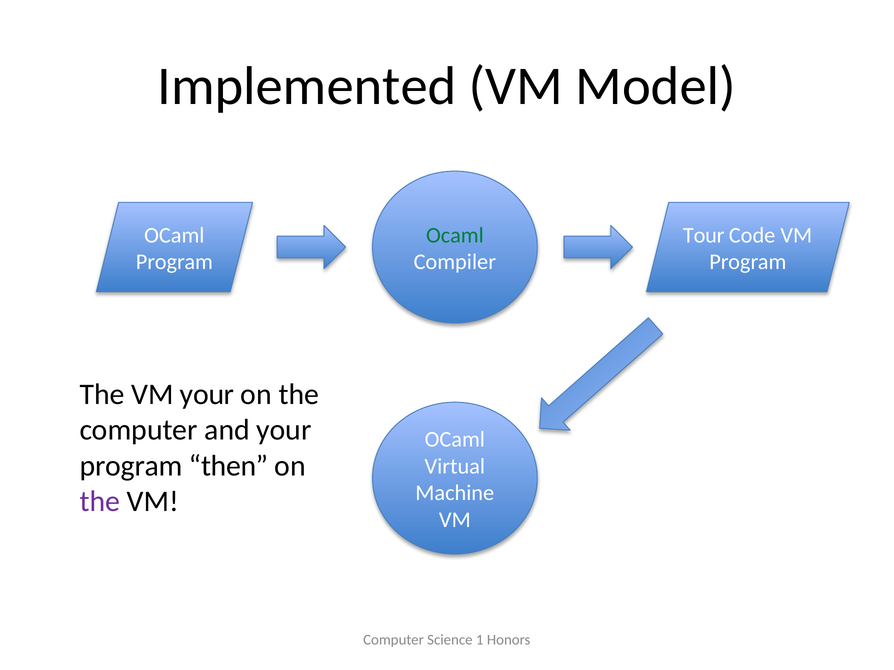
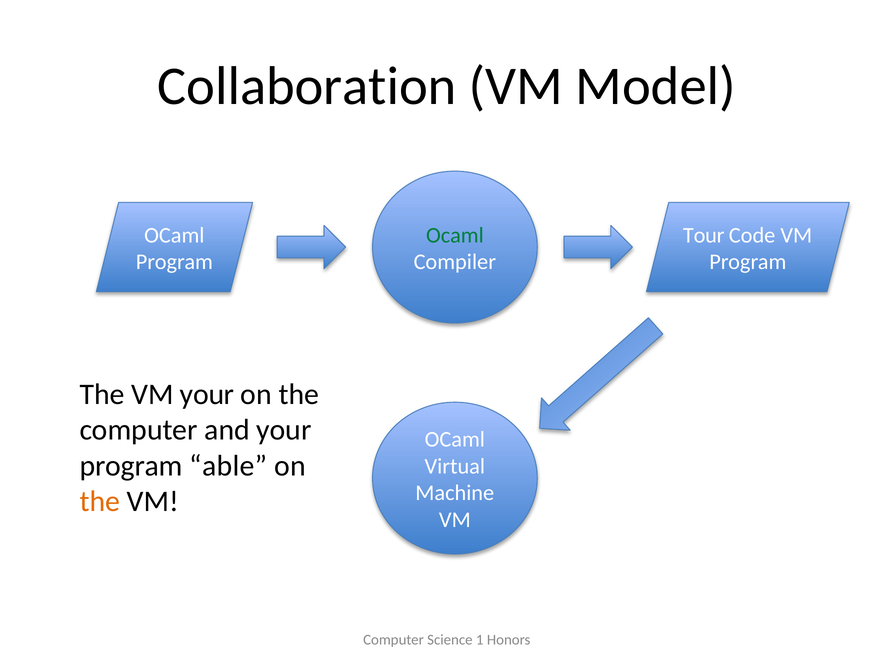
Implemented: Implemented -> Collaboration
then: then -> able
the at (100, 502) colour: purple -> orange
